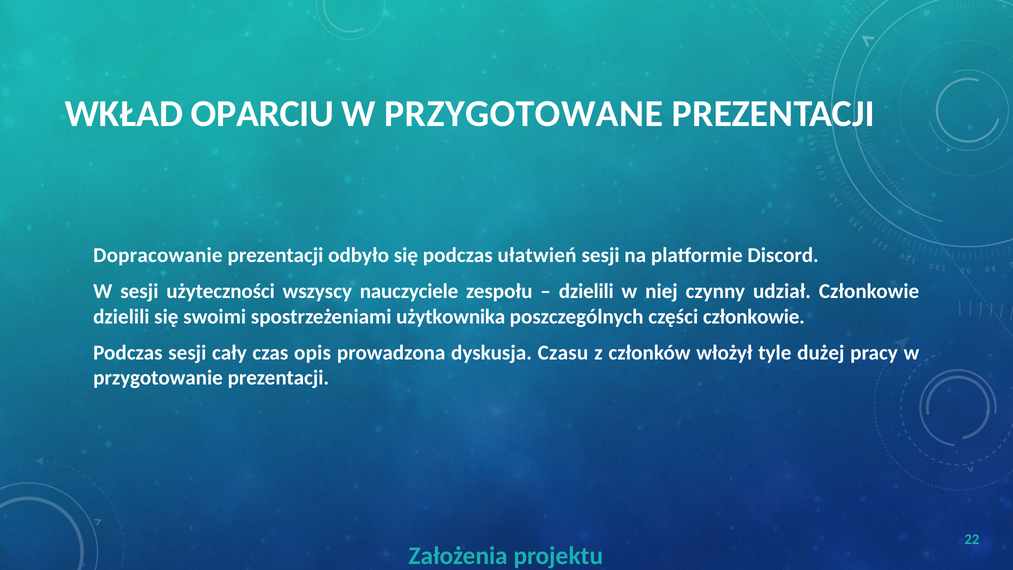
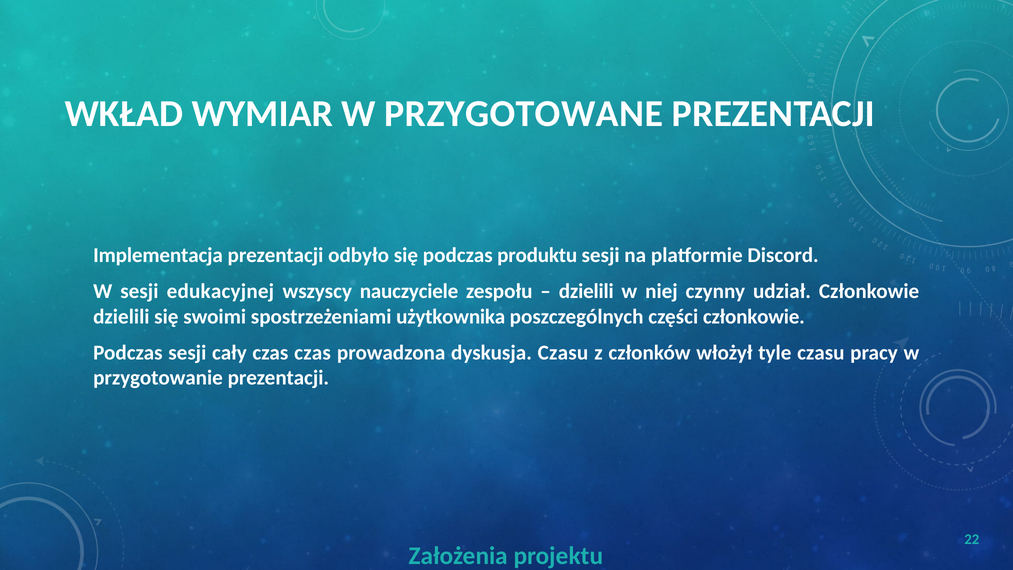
OPARCIU: OPARCIU -> WYMIAR
Dopracowanie: Dopracowanie -> Implementacja
ułatwień: ułatwień -> produktu
użyteczności: użyteczności -> edukacyjnej
czas opis: opis -> czas
tyle dużej: dużej -> czasu
